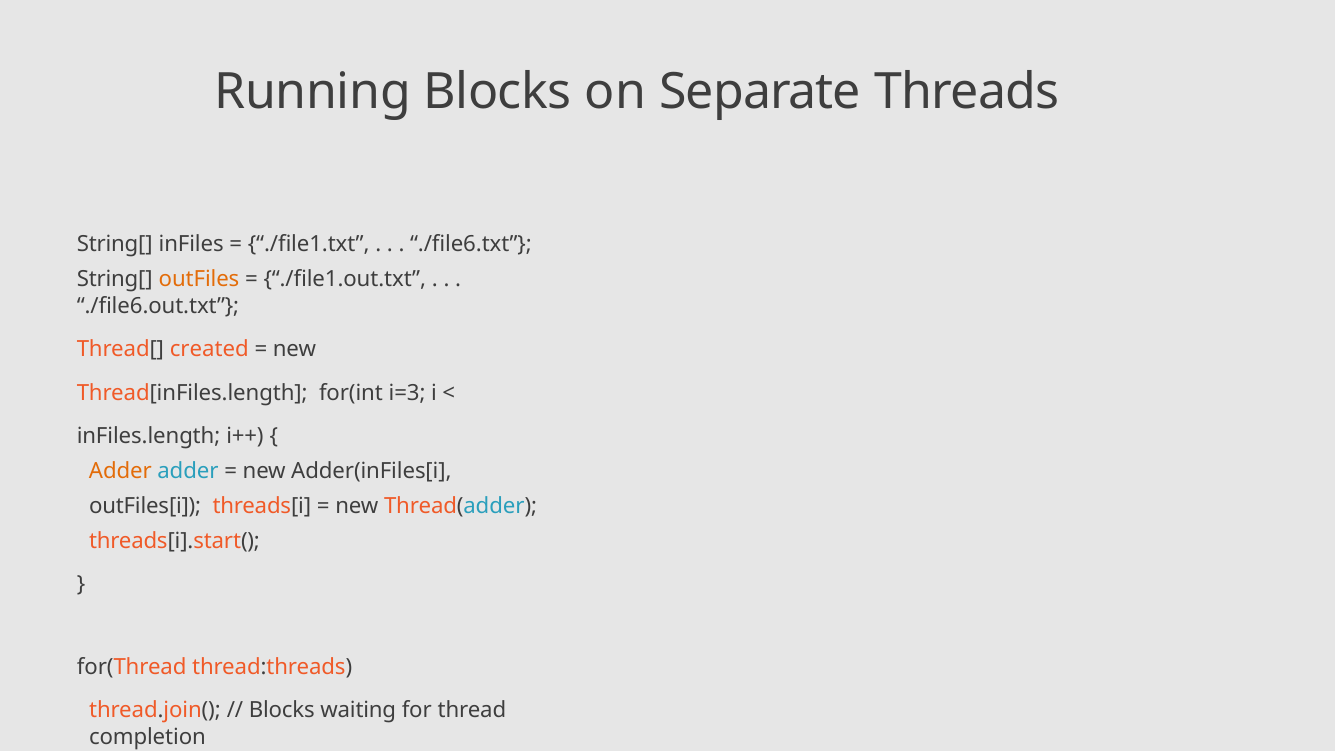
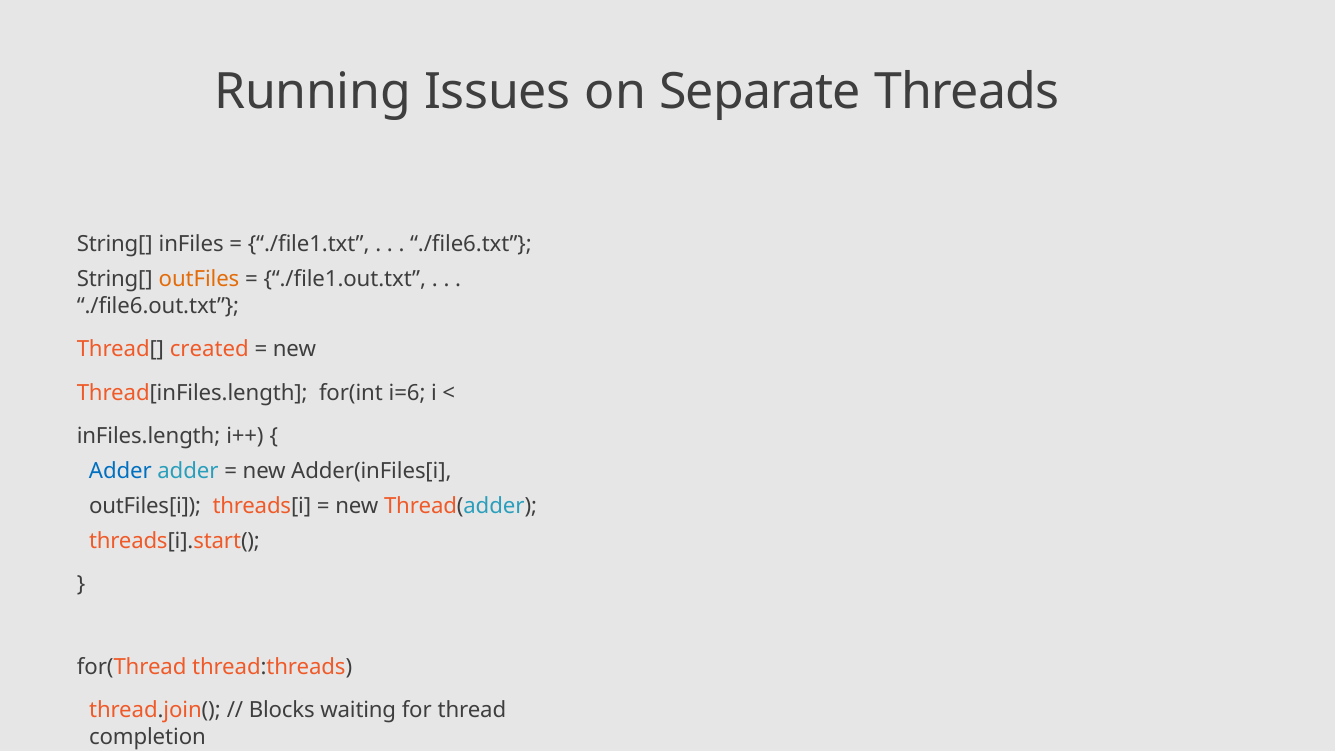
Running Blocks: Blocks -> Issues
i=3: i=3 -> i=6
Adder at (120, 471) colour: orange -> blue
